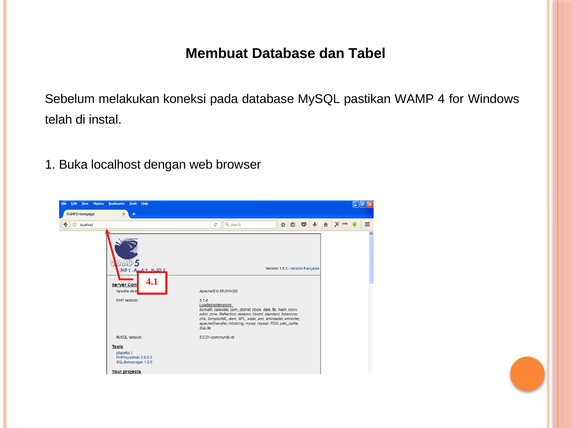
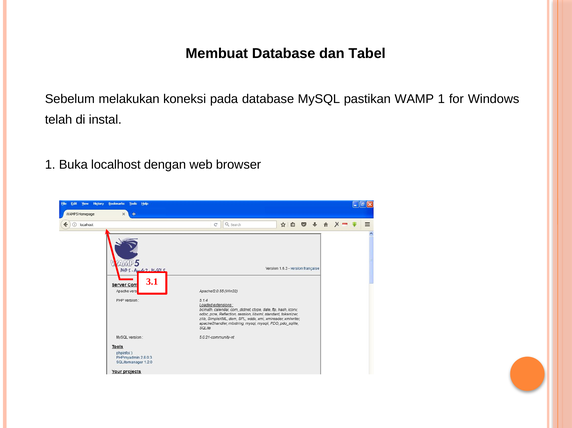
WAMP 4: 4 -> 1
4.1: 4.1 -> 3.1
